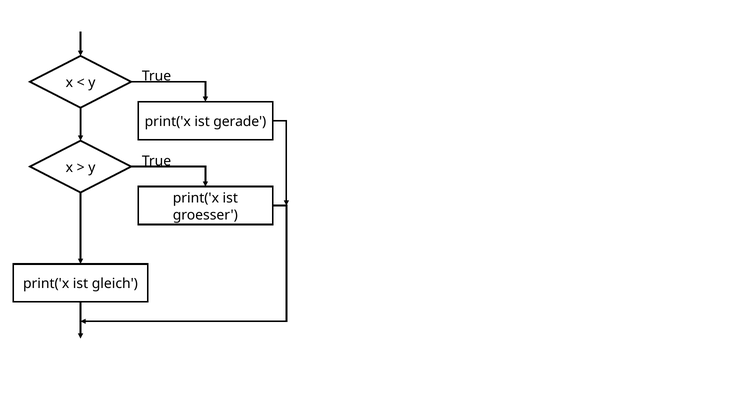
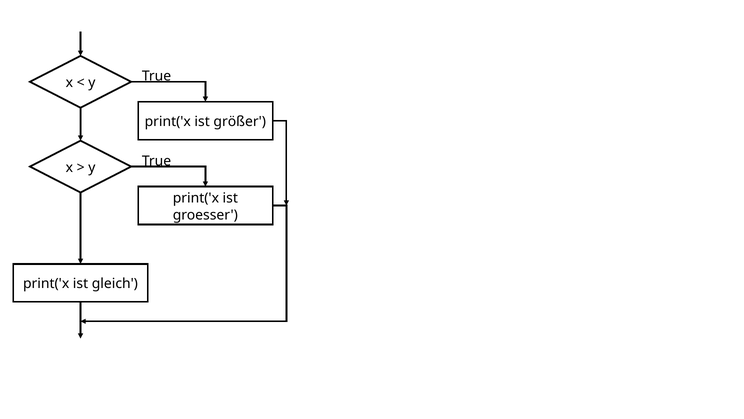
gerade: gerade -> größer
